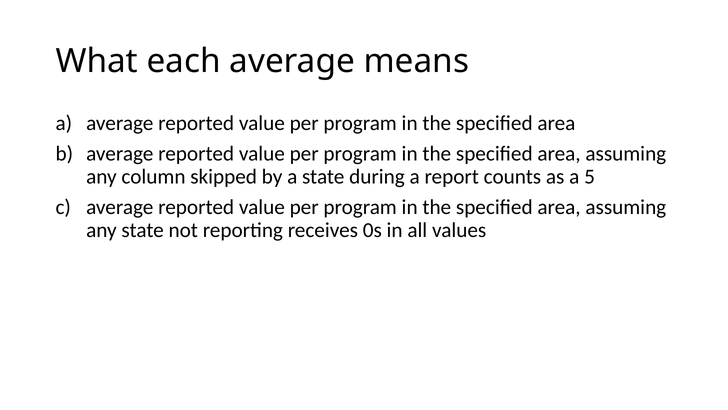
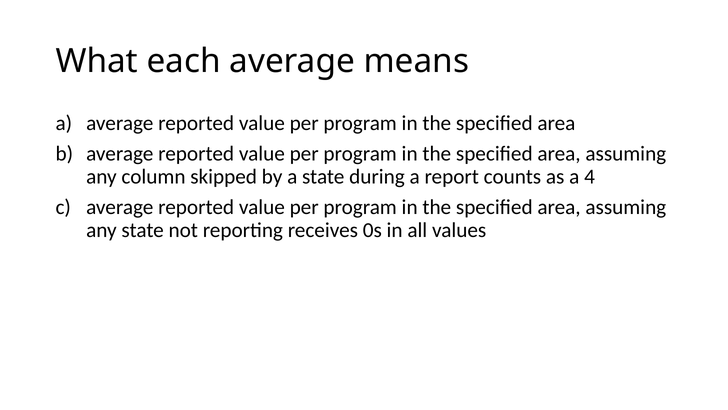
5: 5 -> 4
